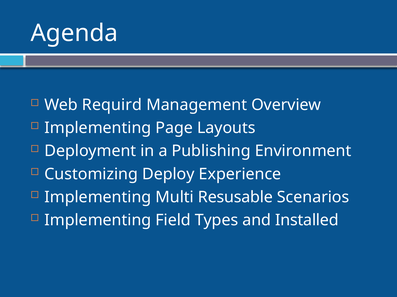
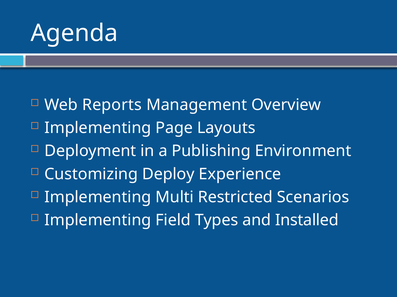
Requird: Requird -> Reports
Resusable: Resusable -> Restricted
